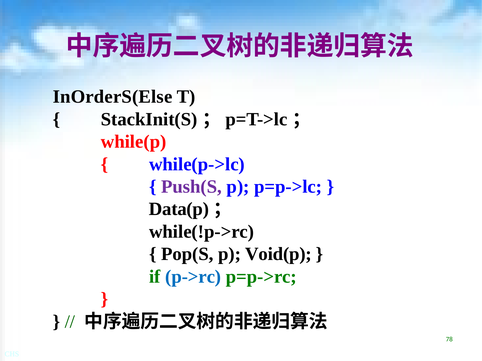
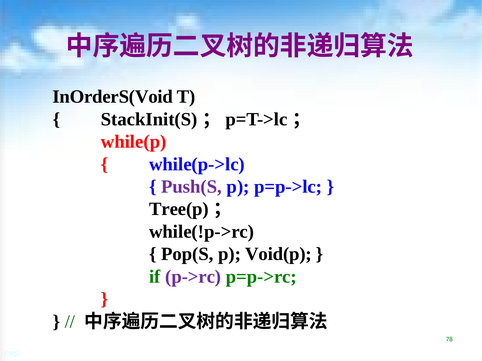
InOrderS(Else: InOrderS(Else -> InOrderS(Void
Data(p: Data(p -> Tree(p
p->rc colour: blue -> purple
